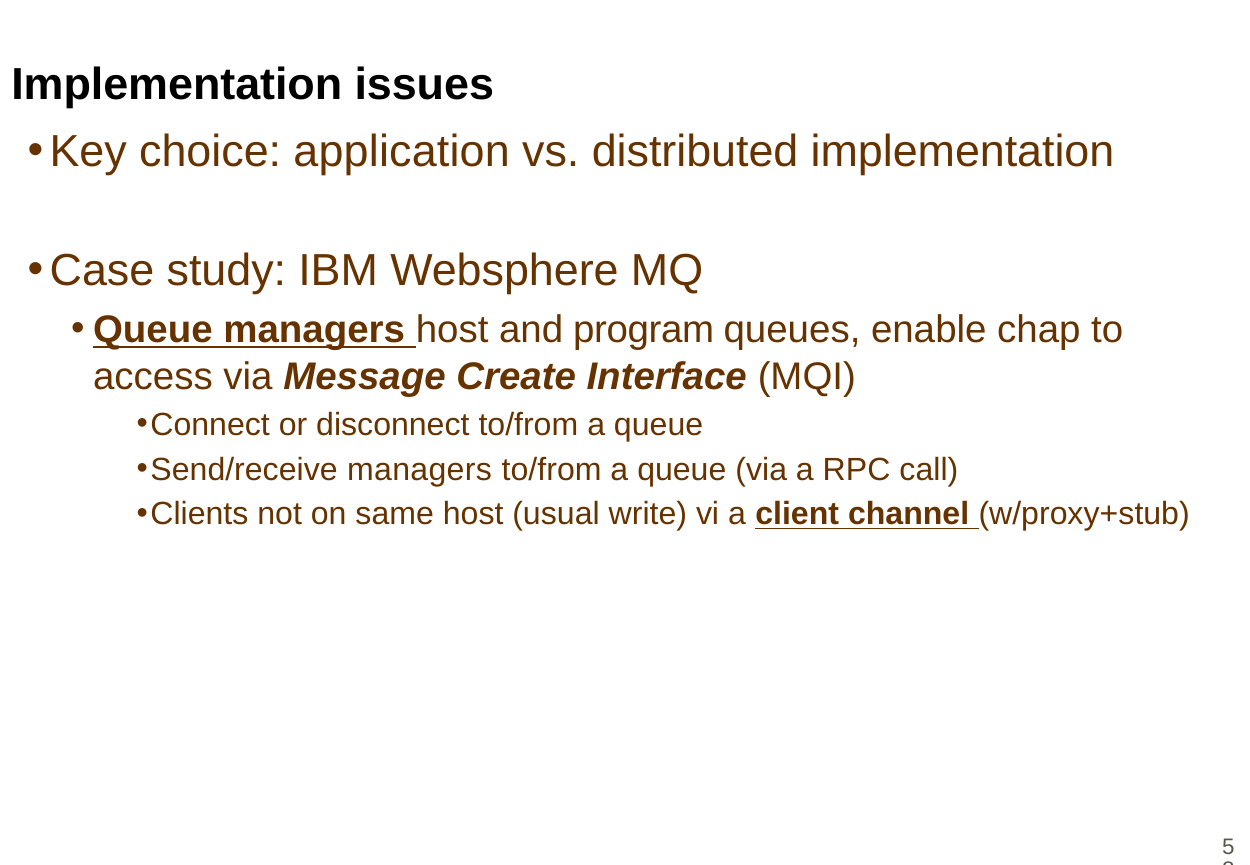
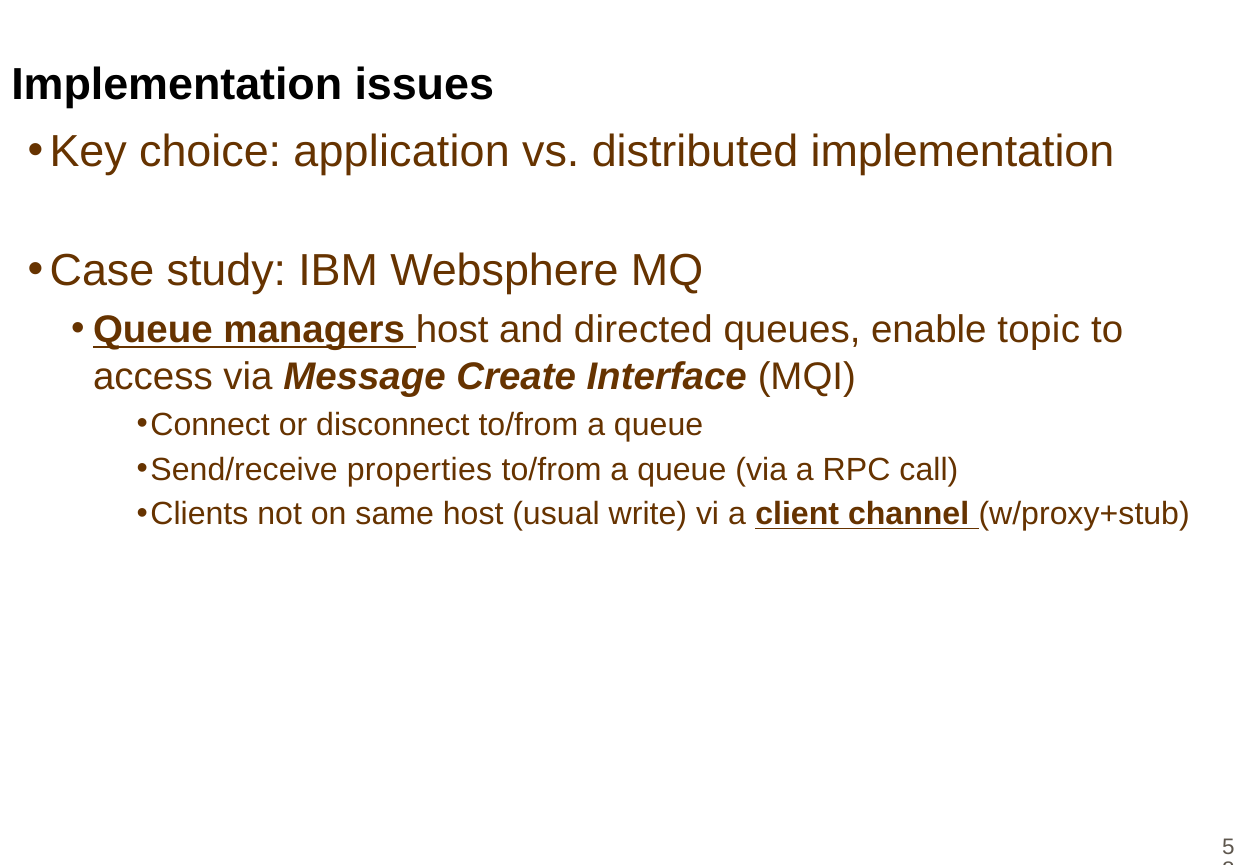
program: program -> directed
chap: chap -> topic
Send/receive managers: managers -> properties
